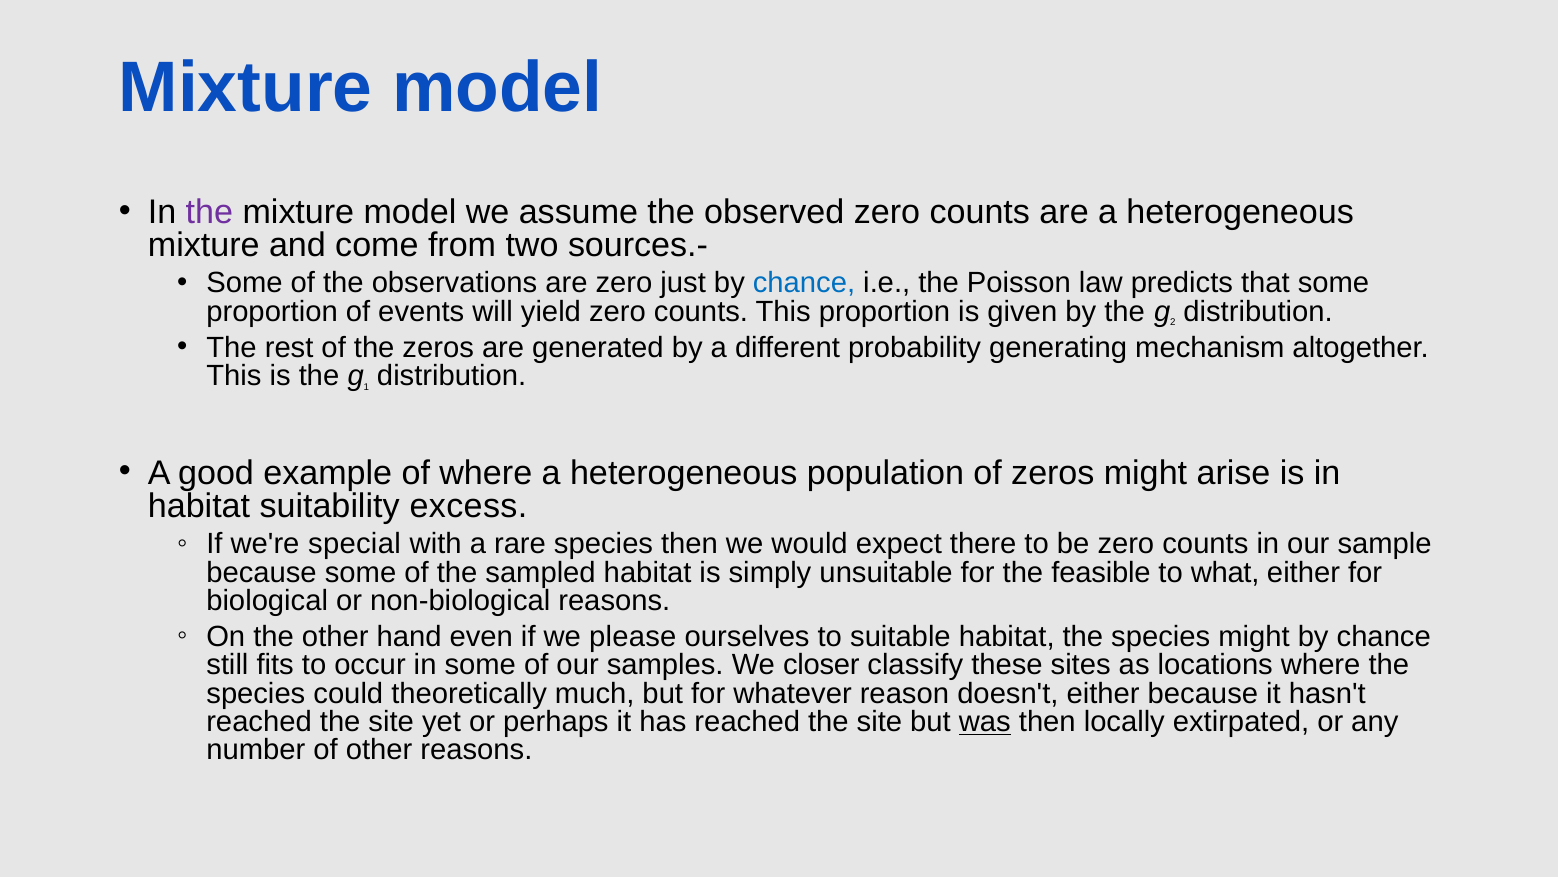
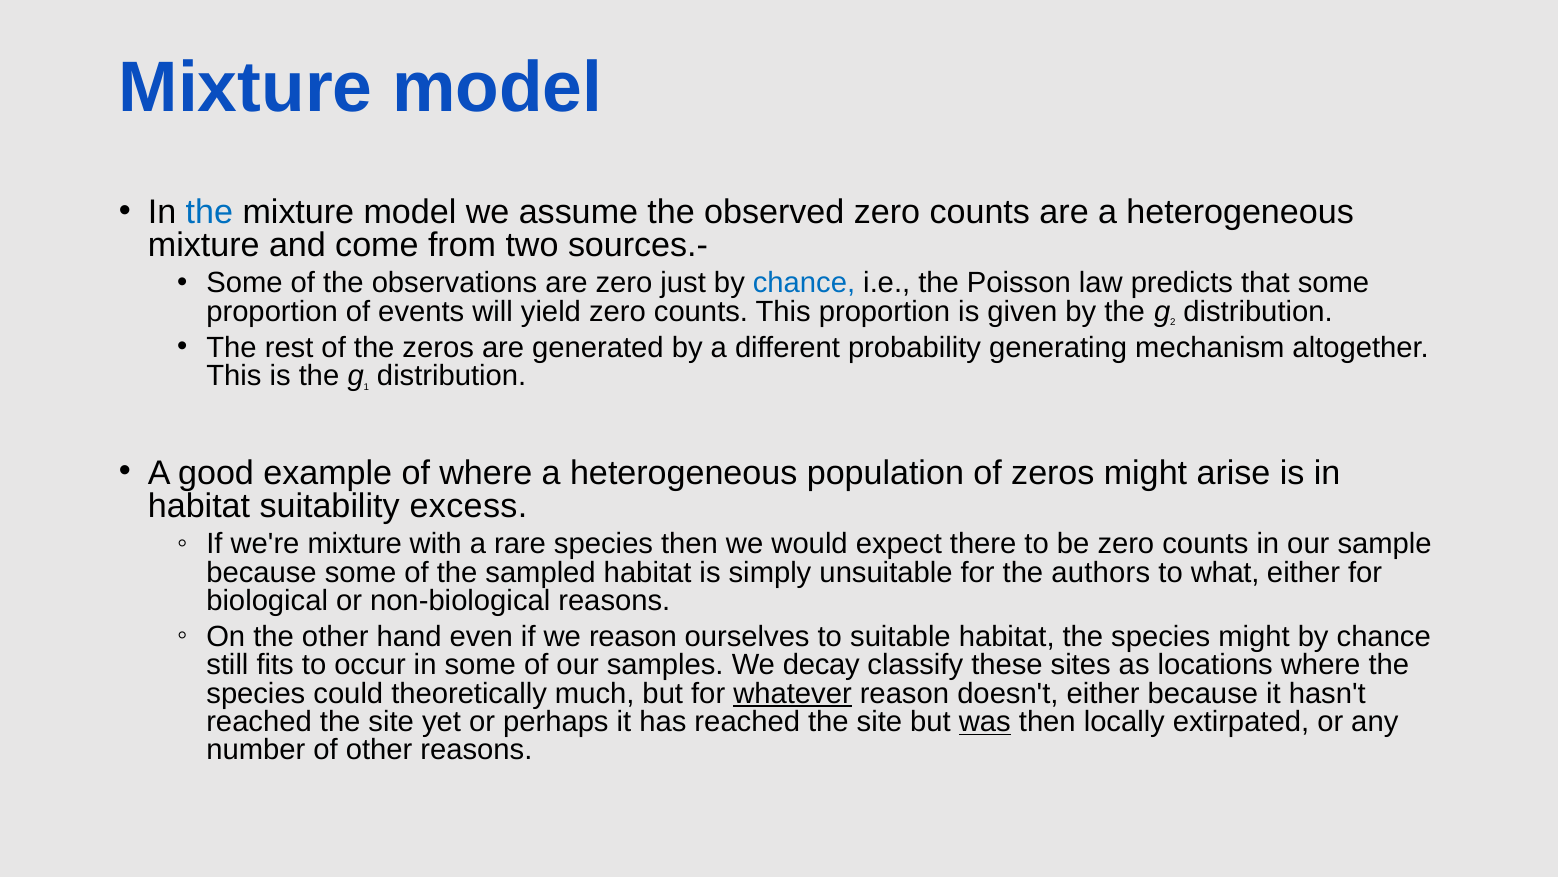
the at (209, 212) colour: purple -> blue
we're special: special -> mixture
feasible: feasible -> authors
we please: please -> reason
closer: closer -> decay
whatever underline: none -> present
